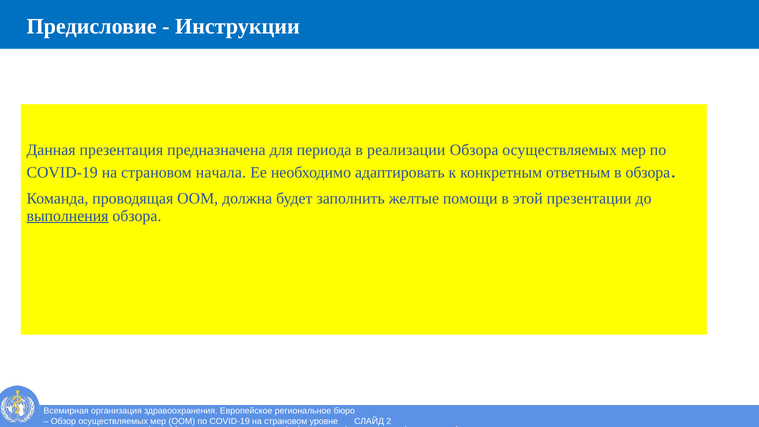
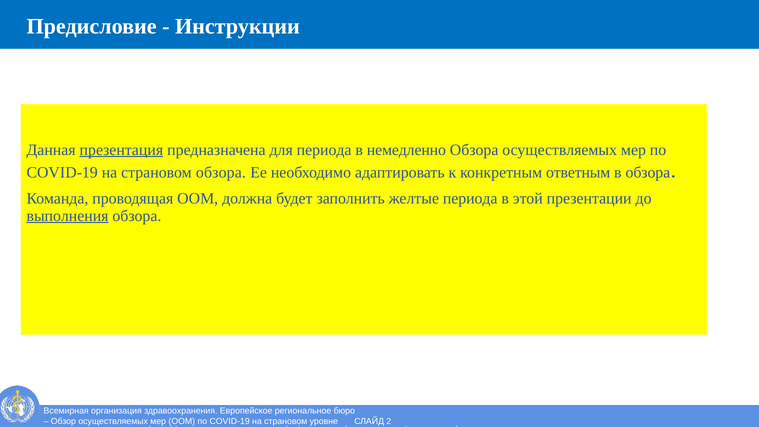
презентация underline: none -> present
реализации: реализации -> немедленно
страновом начала: начала -> обзора
желтые помощи: помощи -> периода
